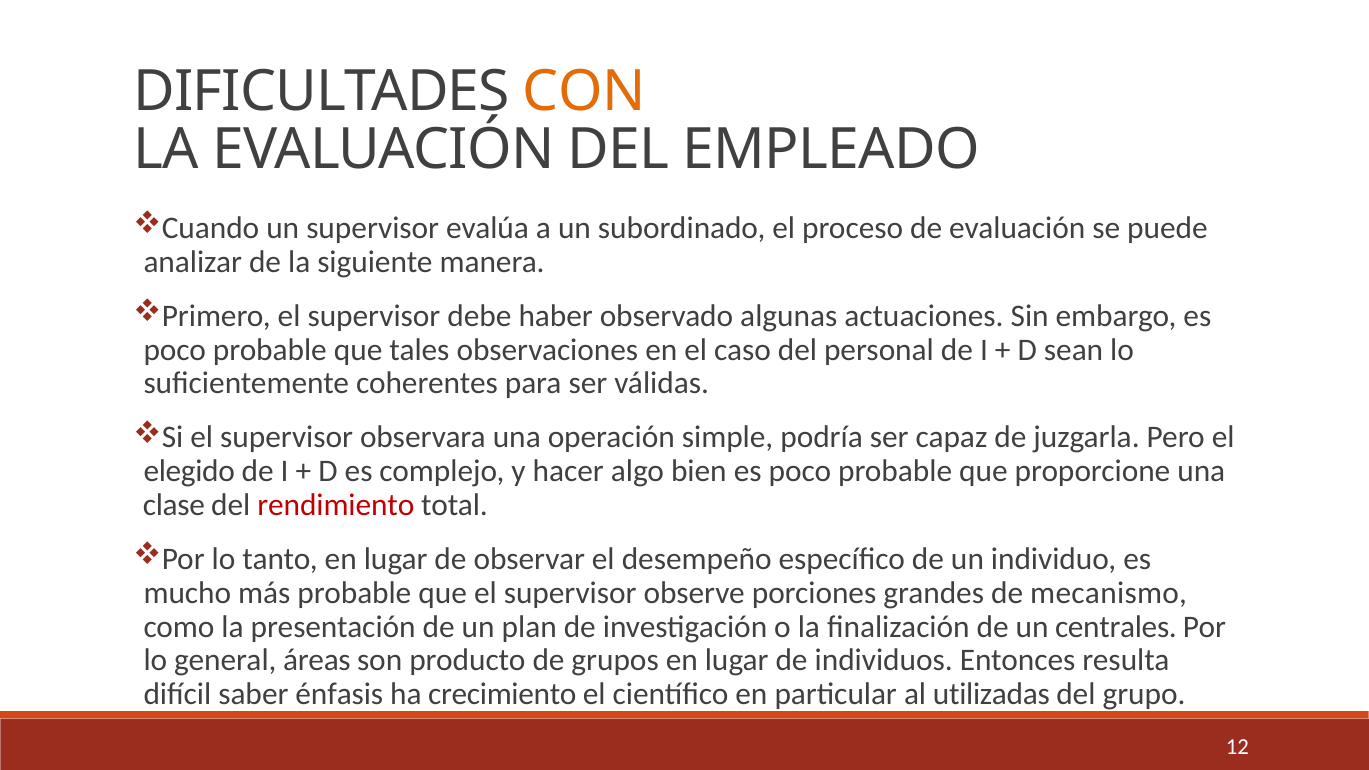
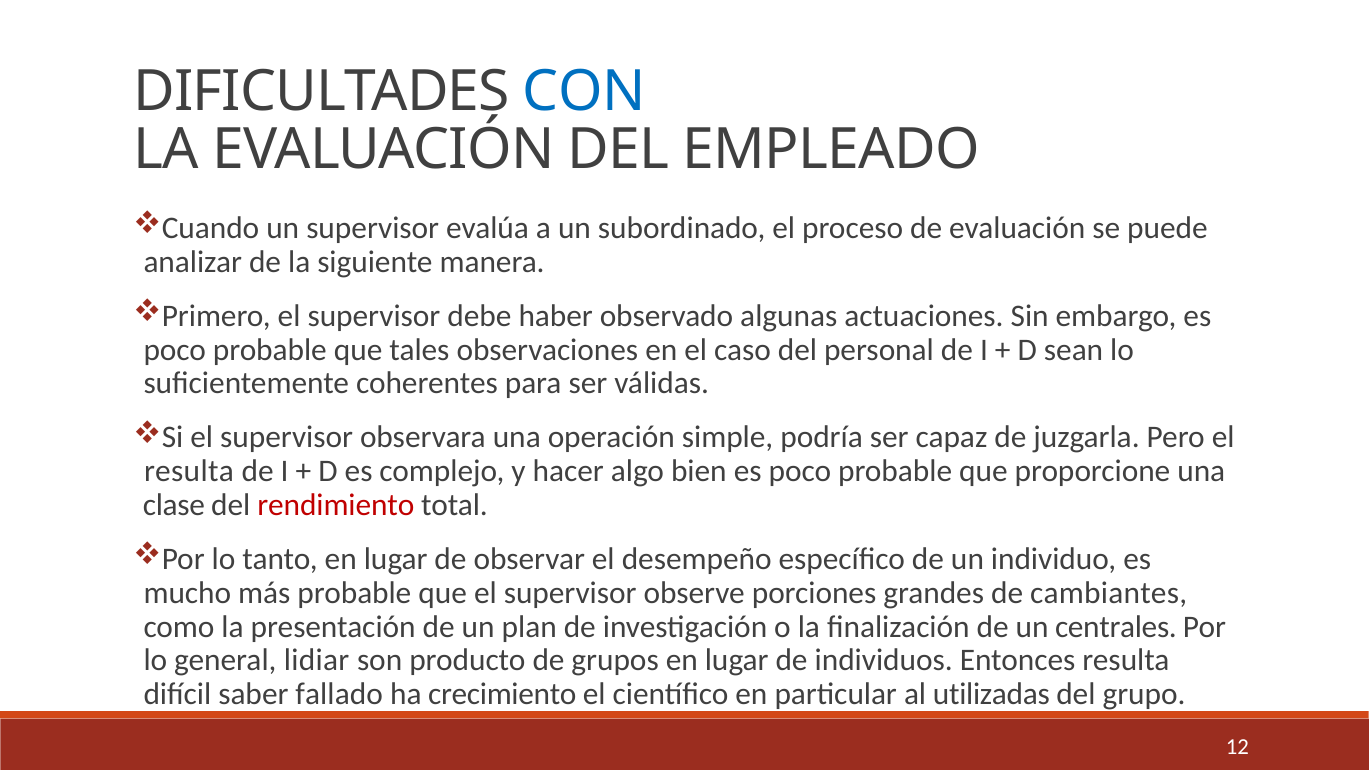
CON colour: orange -> blue
elegido at (189, 471): elegido -> resulta
mecanismo: mecanismo -> cambiantes
áreas: áreas -> lidiar
énfasis: énfasis -> fallado
